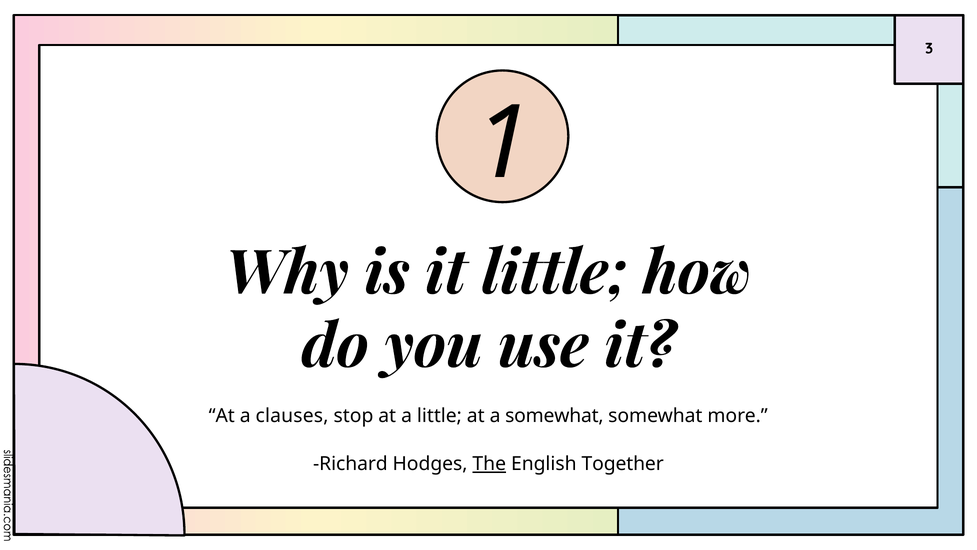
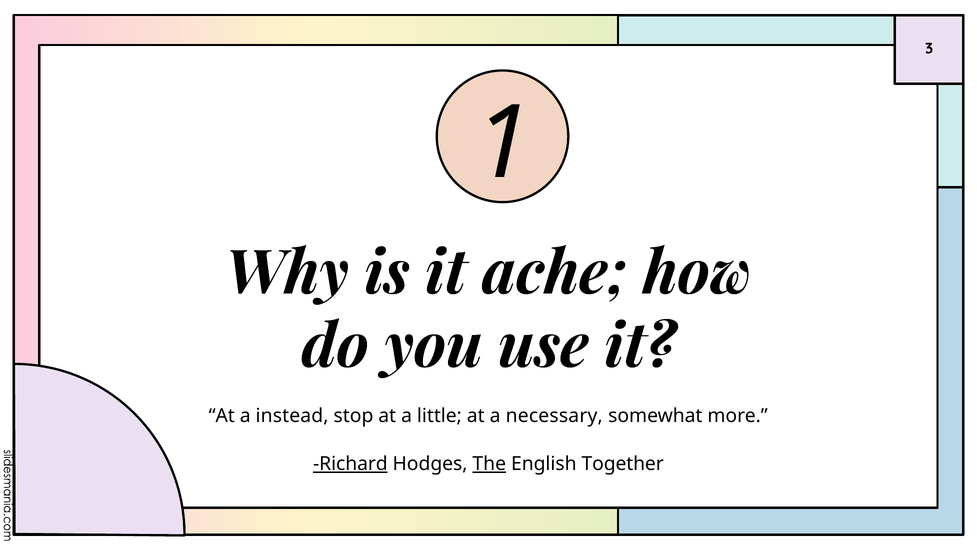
it little: little -> ache
clauses: clauses -> instead
a somewhat: somewhat -> necessary
Richard underline: none -> present
